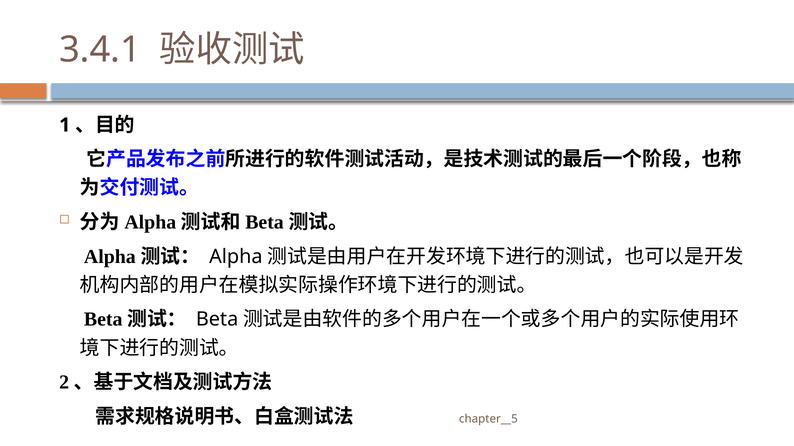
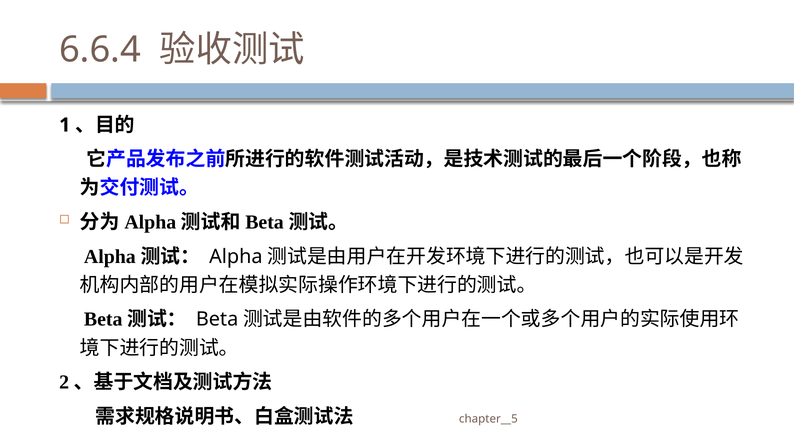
3.4.1: 3.4.1 -> 6.6.4
